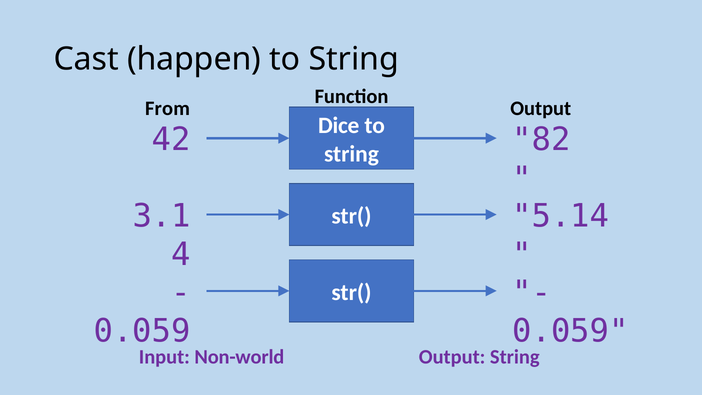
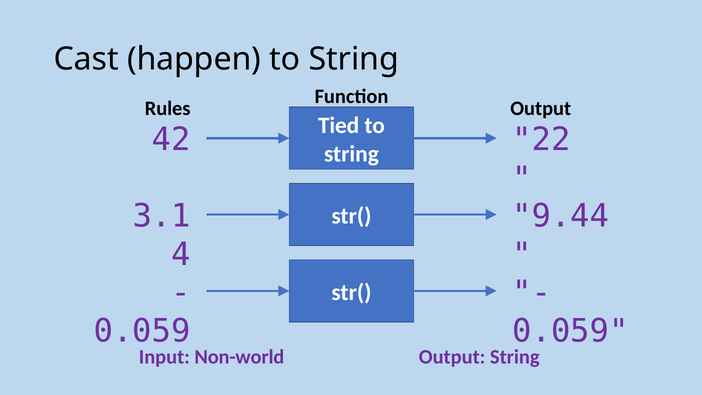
From: From -> Rules
Dice: Dice -> Tied
82: 82 -> 22
5.14: 5.14 -> 9.44
